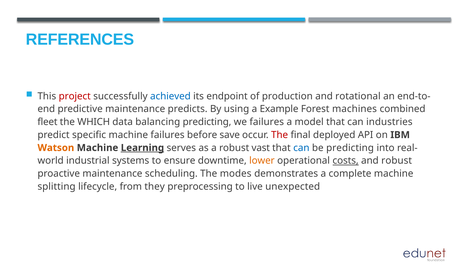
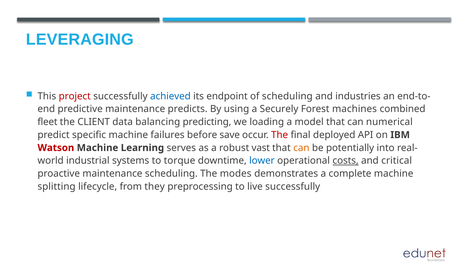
REFERENCES: REFERENCES -> LEVERAGING
of production: production -> scheduling
rotational: rotational -> industries
Example: Example -> Securely
WHICH: WHICH -> CLIENT
we failures: failures -> loading
industries: industries -> numerical
Watson colour: orange -> red
Learning underline: present -> none
can at (301, 147) colour: blue -> orange
be predicting: predicting -> potentially
ensure: ensure -> torque
lower colour: orange -> blue
and robust: robust -> critical
live unexpected: unexpected -> successfully
